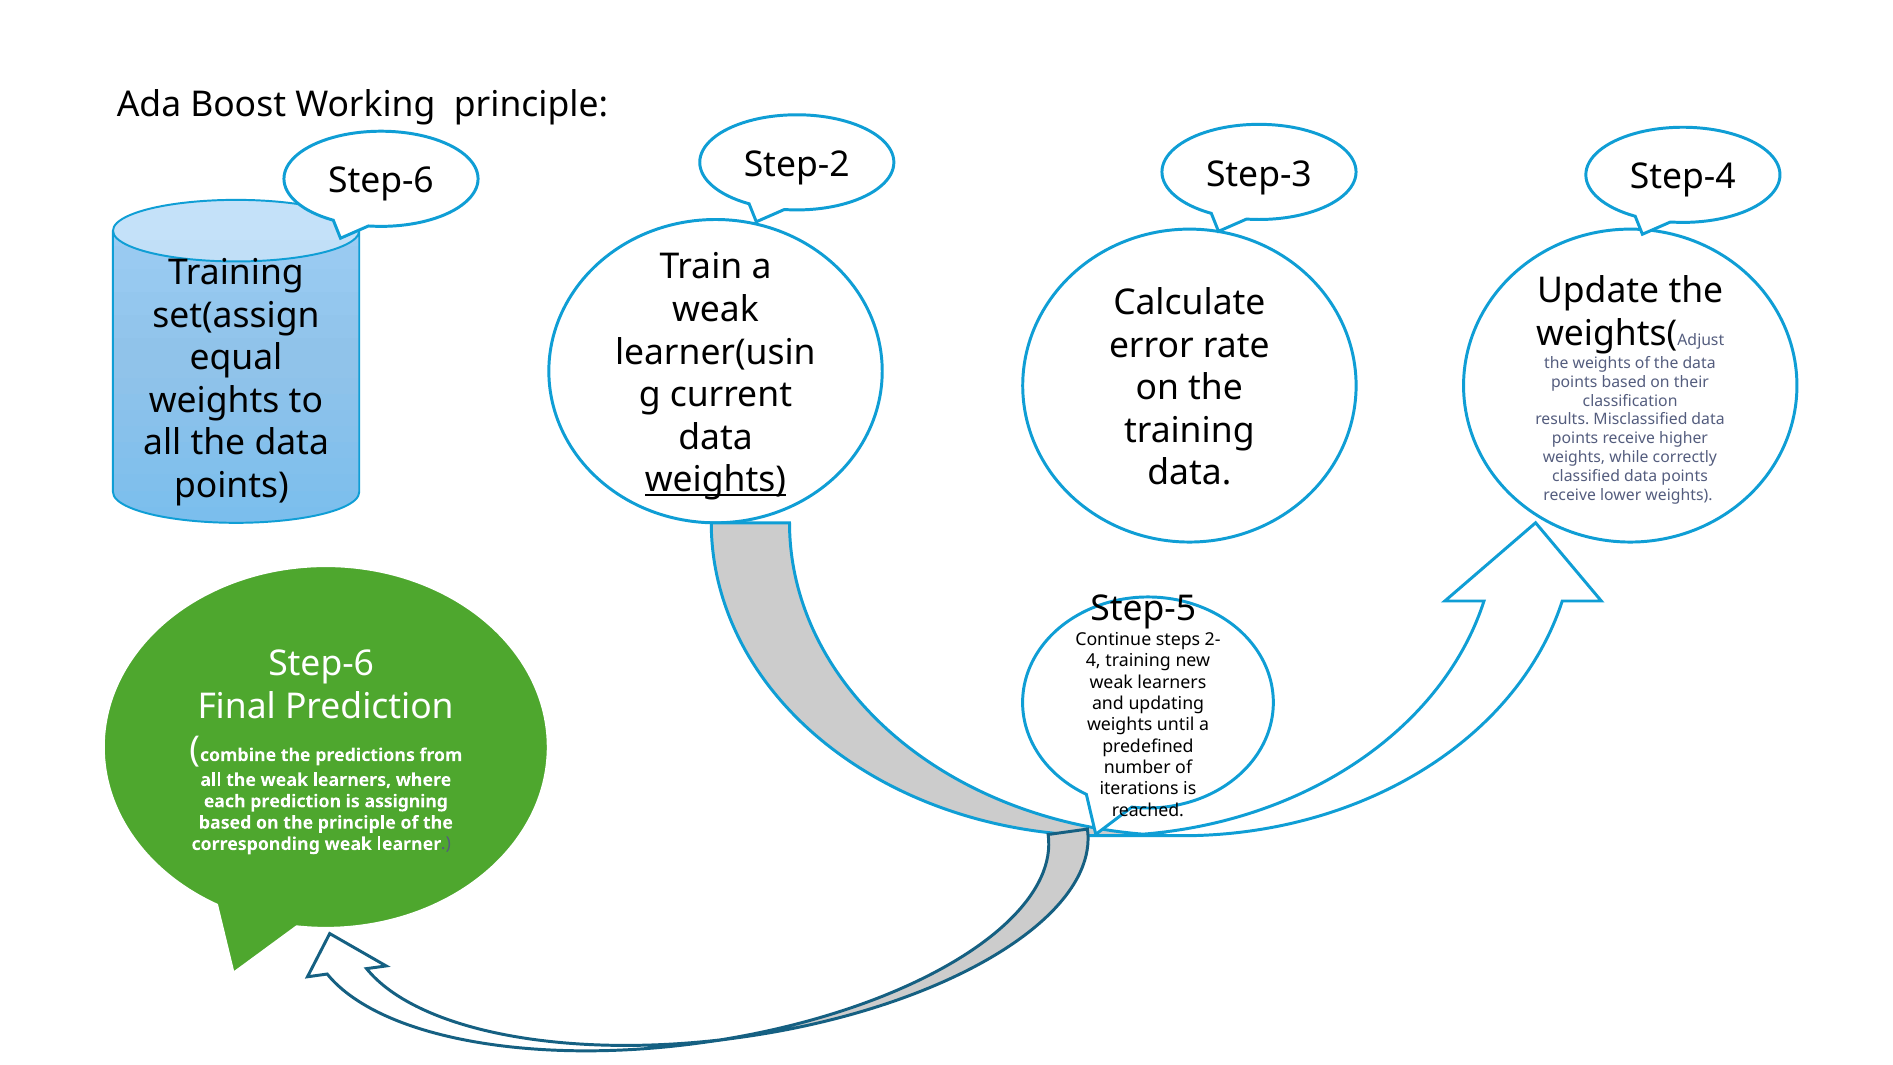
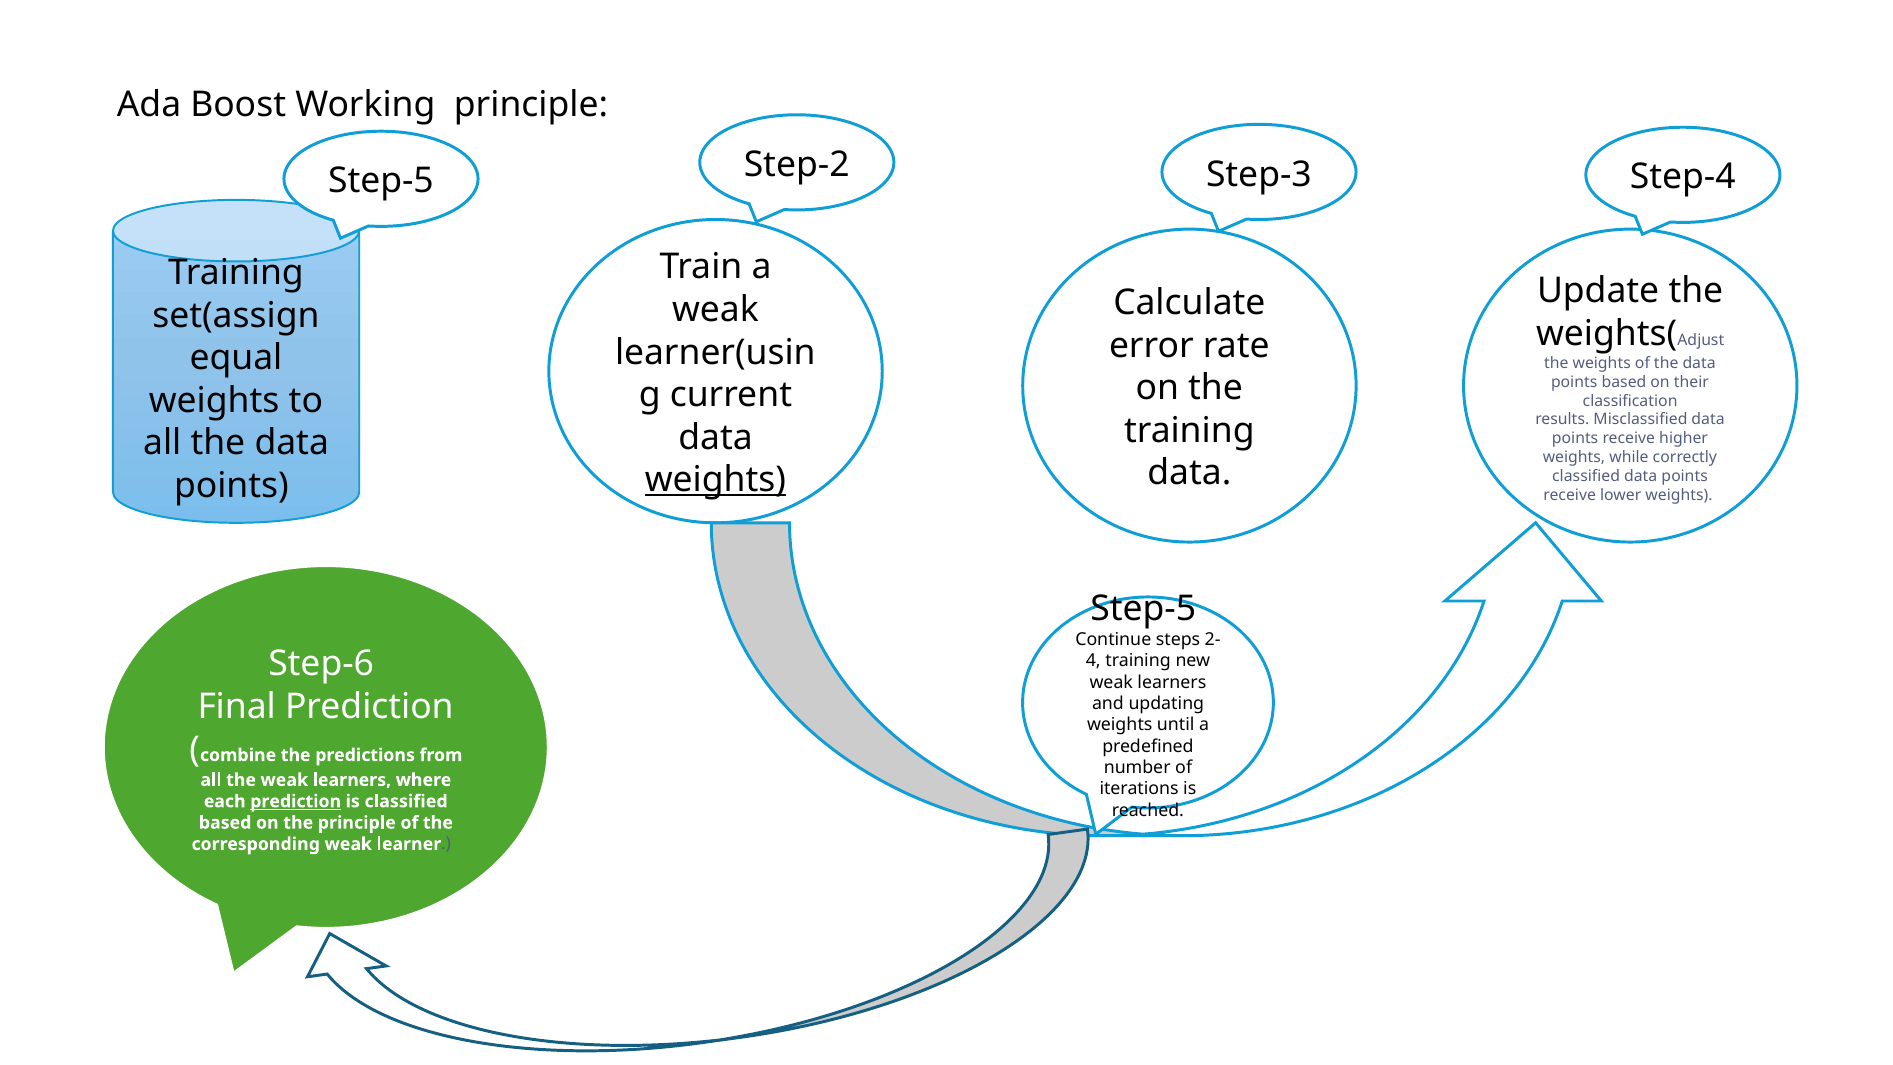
Step-6 at (381, 181): Step-6 -> Step-5
prediction at (296, 801) underline: none -> present
is assigning: assigning -> classified
